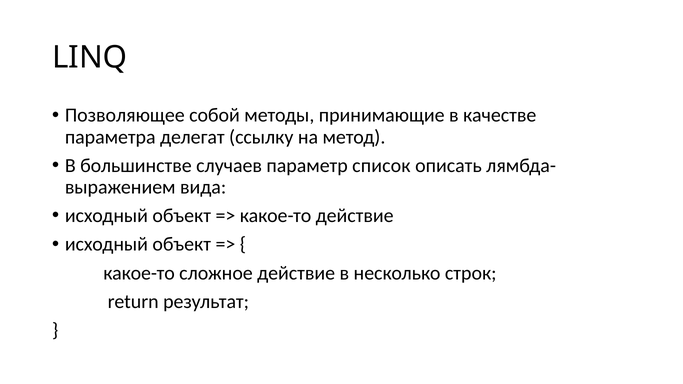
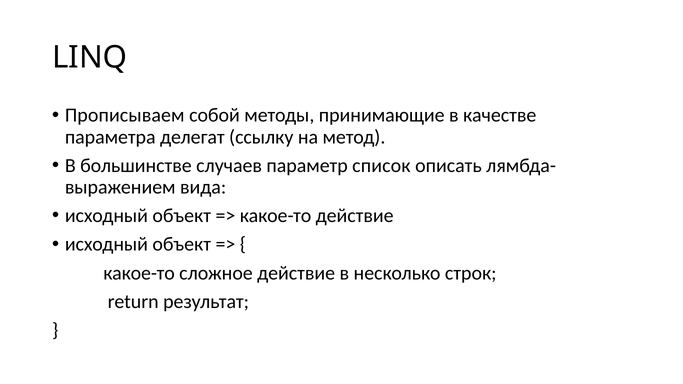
Позволяющее: Позволяющее -> Прописываем
